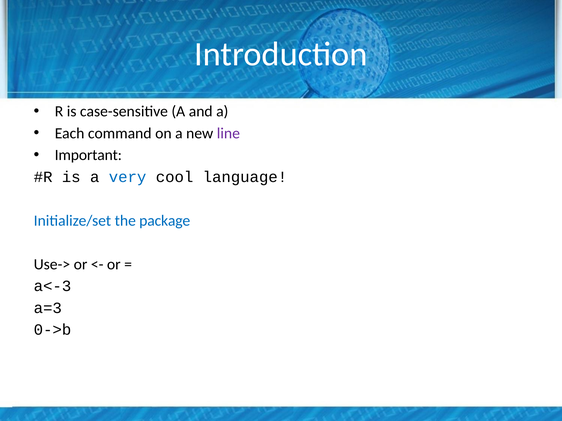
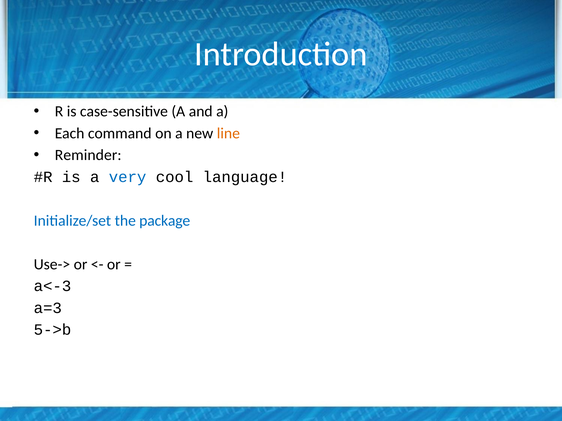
line colour: purple -> orange
Important: Important -> Reminder
0->b: 0->b -> 5->b
